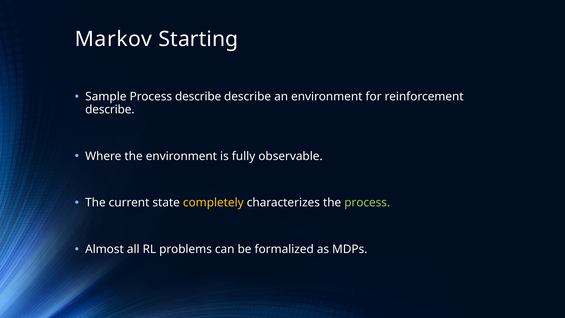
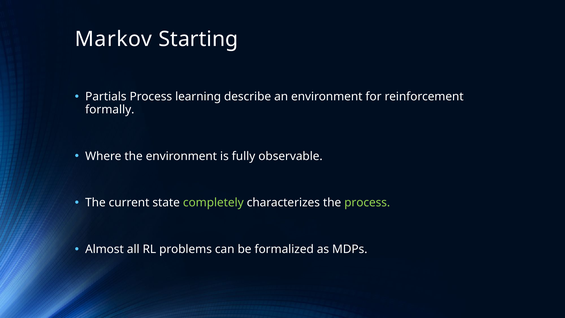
Sample: Sample -> Partials
Process describe: describe -> learning
describe at (110, 109): describe -> formally
completely colour: yellow -> light green
